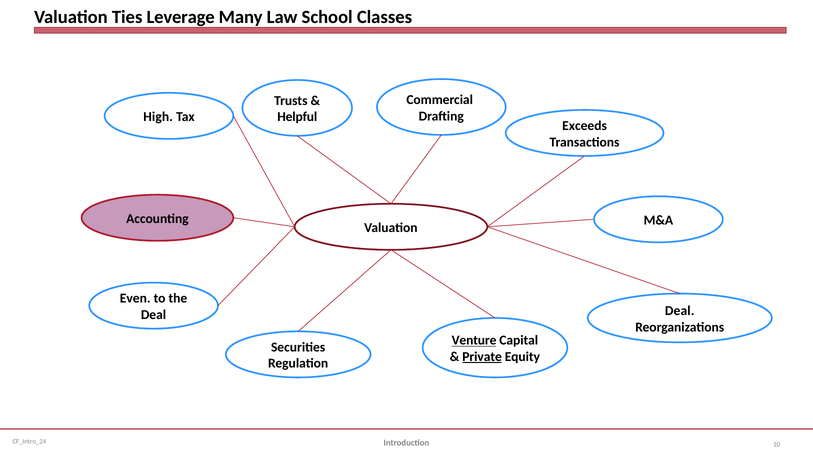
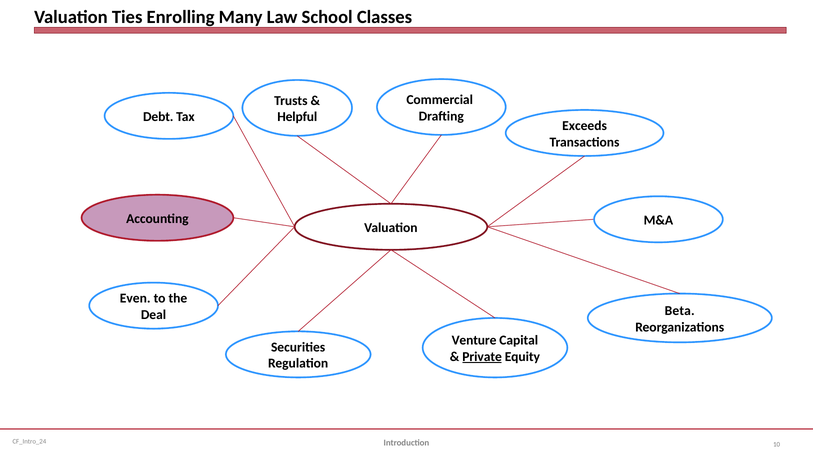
Leverage: Leverage -> Enrolling
High: High -> Debt
Deal at (680, 310): Deal -> Beta
Venture underline: present -> none
